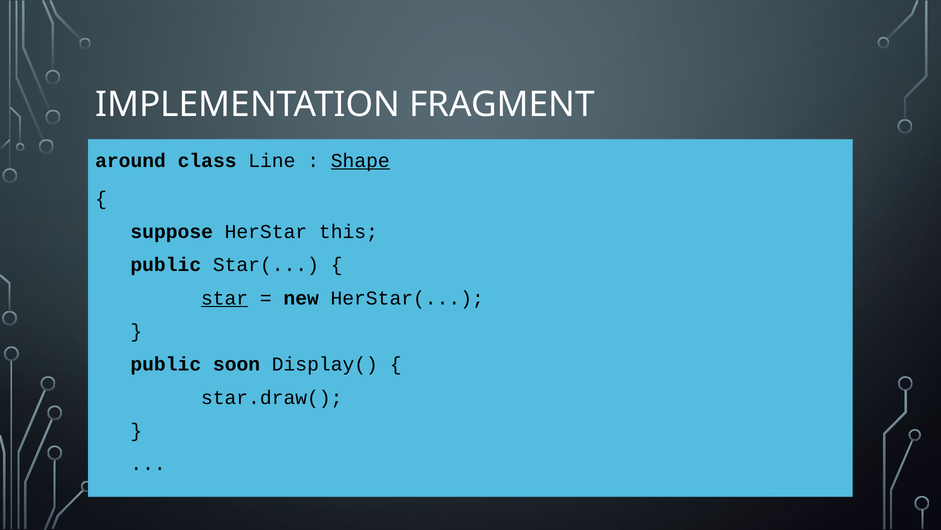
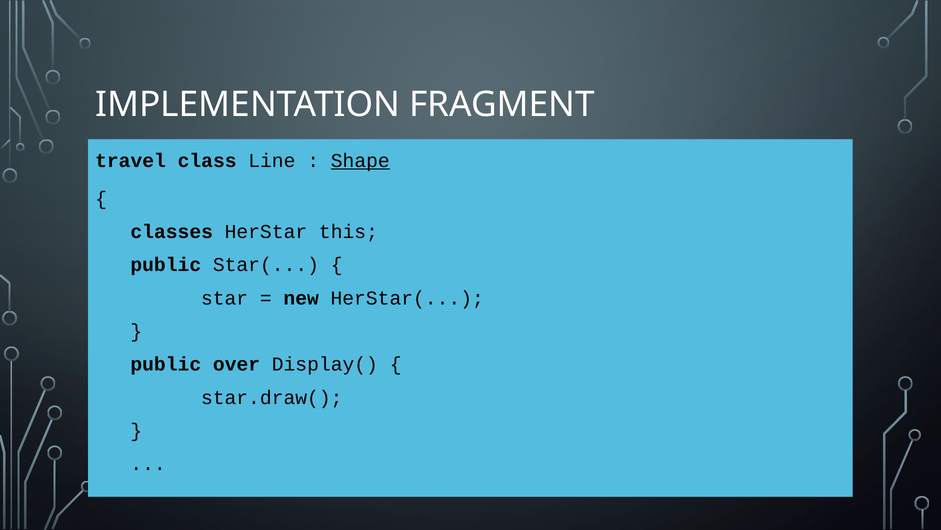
around: around -> travel
suppose: suppose -> classes
star underline: present -> none
soon: soon -> over
